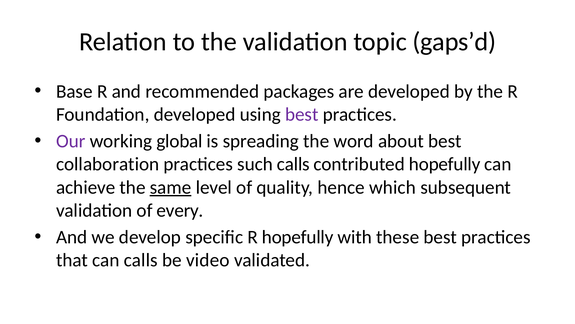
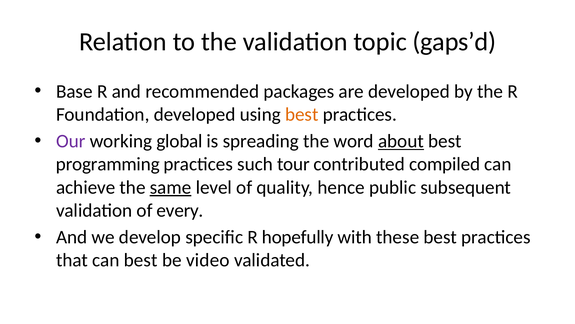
best at (302, 114) colour: purple -> orange
about underline: none -> present
collaboration: collaboration -> programming
such calls: calls -> tour
contributed hopefully: hopefully -> compiled
which: which -> public
can calls: calls -> best
